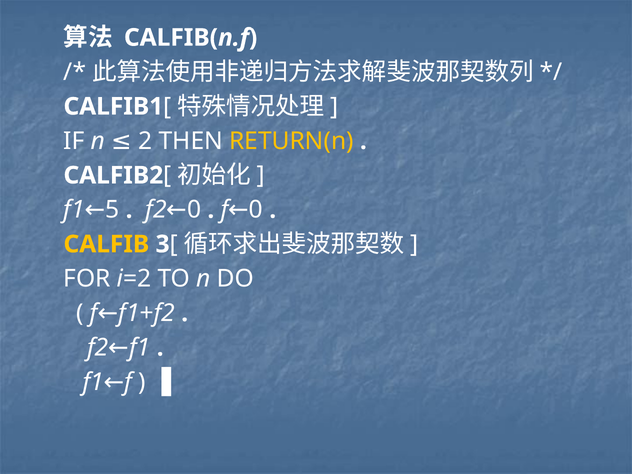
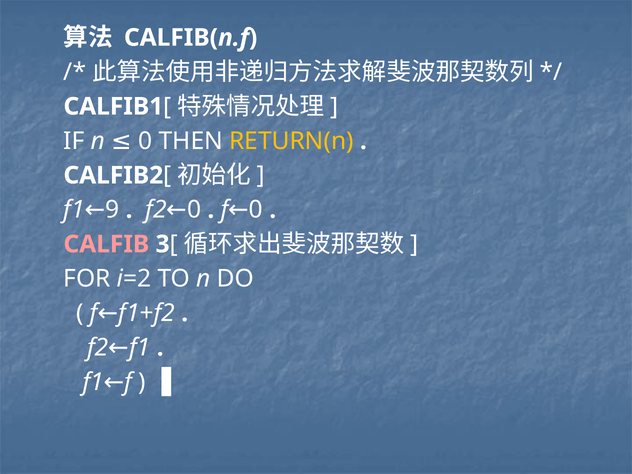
n 2: 2 -> 0
5: 5 -> 9
CALFIB colour: yellow -> pink
